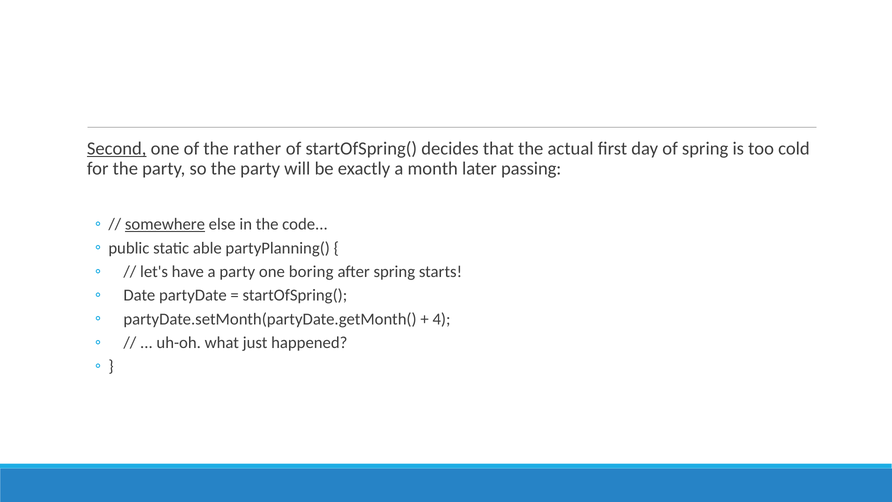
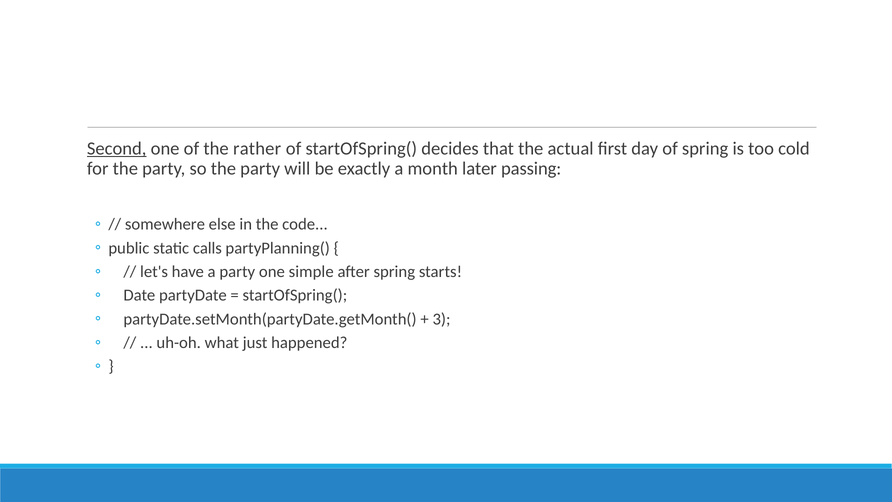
somewhere underline: present -> none
able: able -> calls
boring: boring -> simple
4: 4 -> 3
